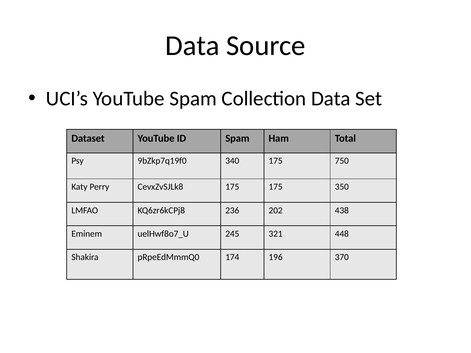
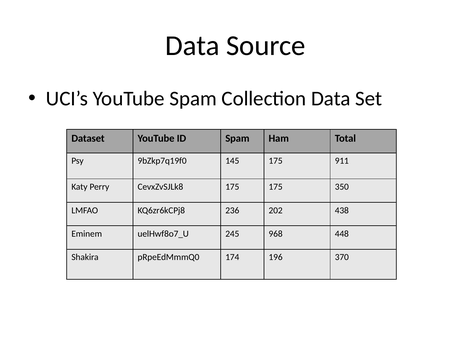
340: 340 -> 145
750: 750 -> 911
321: 321 -> 968
